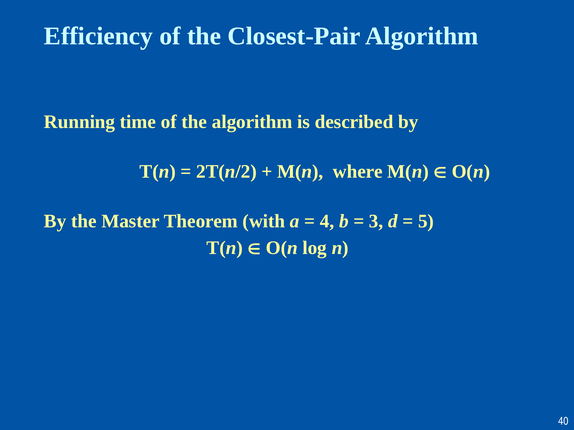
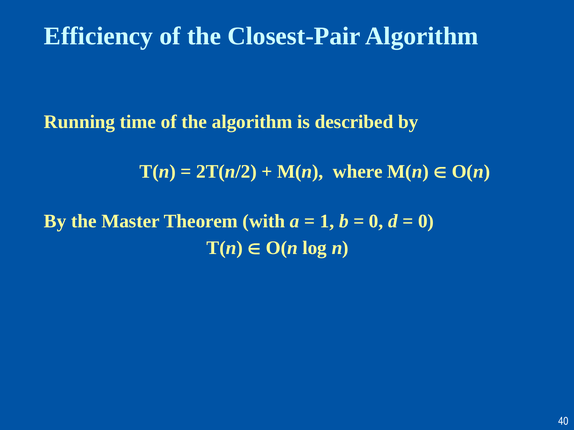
4: 4 -> 1
3 at (376, 221): 3 -> 0
5 at (426, 221): 5 -> 0
